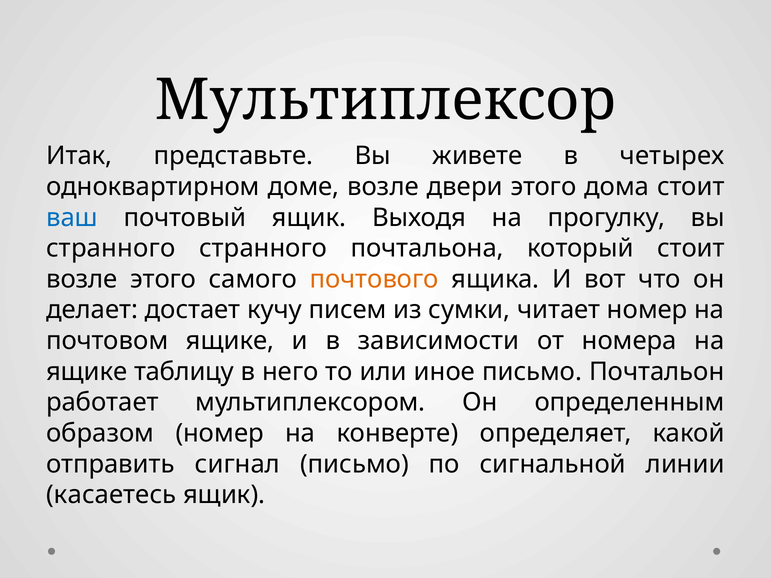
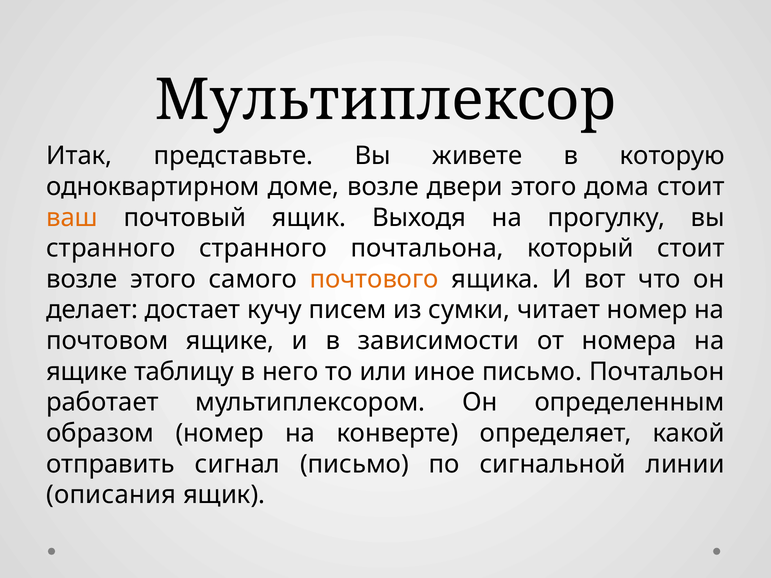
четырех: четырех -> которую
ваш colour: blue -> orange
касаетесь: касаетесь -> описания
